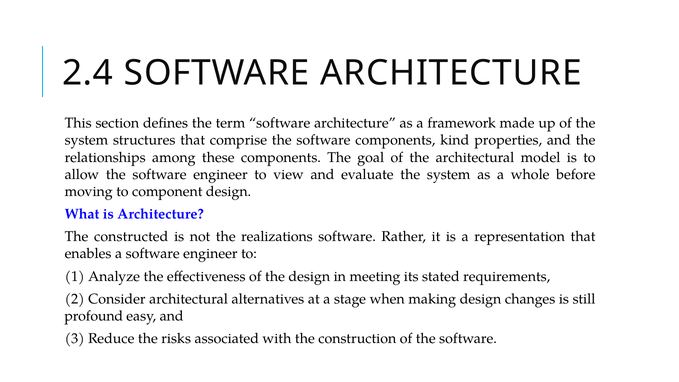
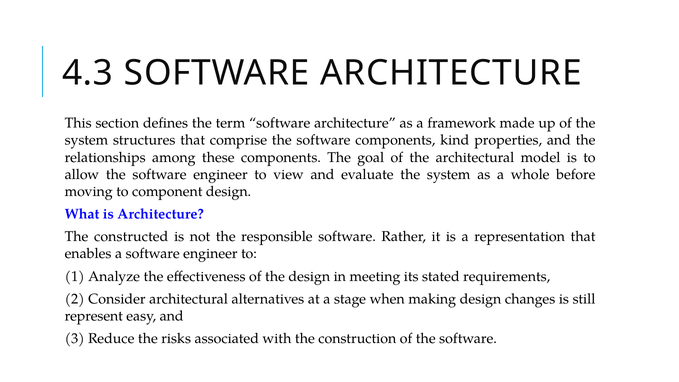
2.4: 2.4 -> 4.3
realizations: realizations -> responsible
profound: profound -> represent
